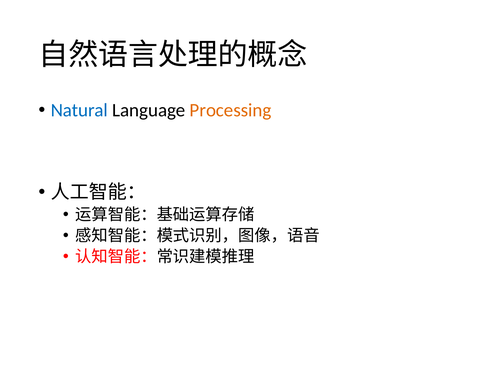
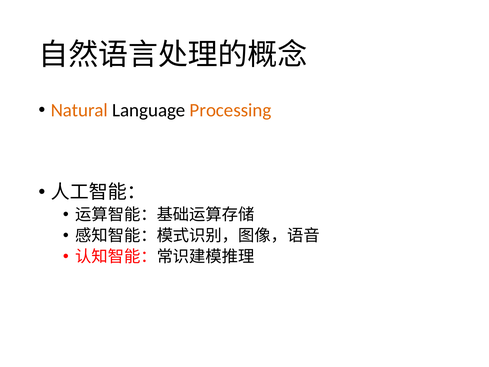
Natural colour: blue -> orange
